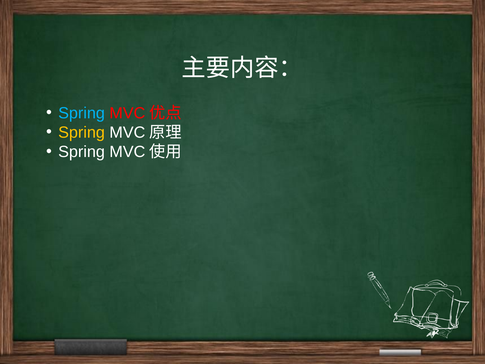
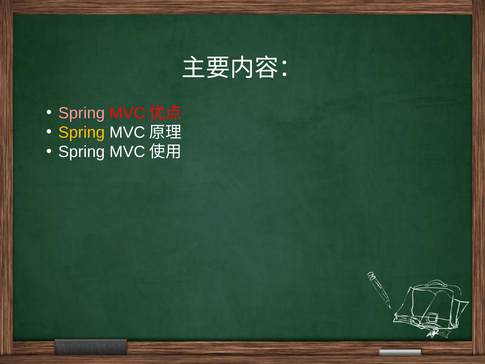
Spring at (82, 113) colour: light blue -> pink
